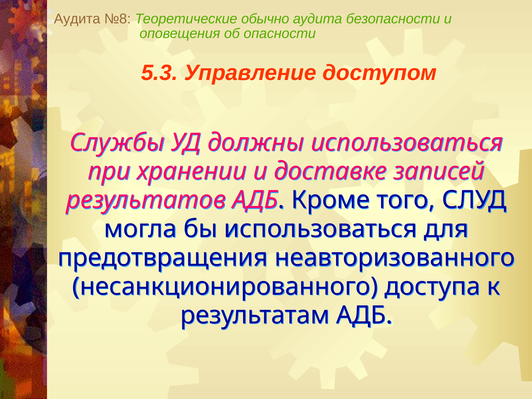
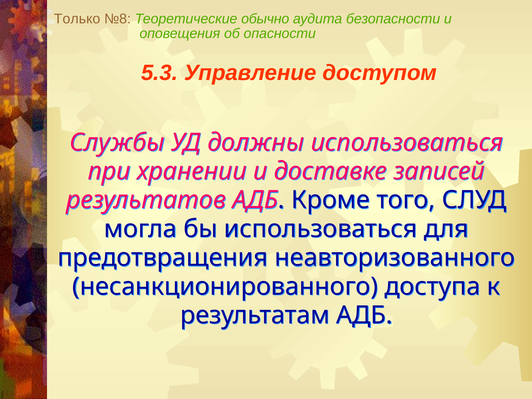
Аудита at (77, 19): Аудита -> Только
